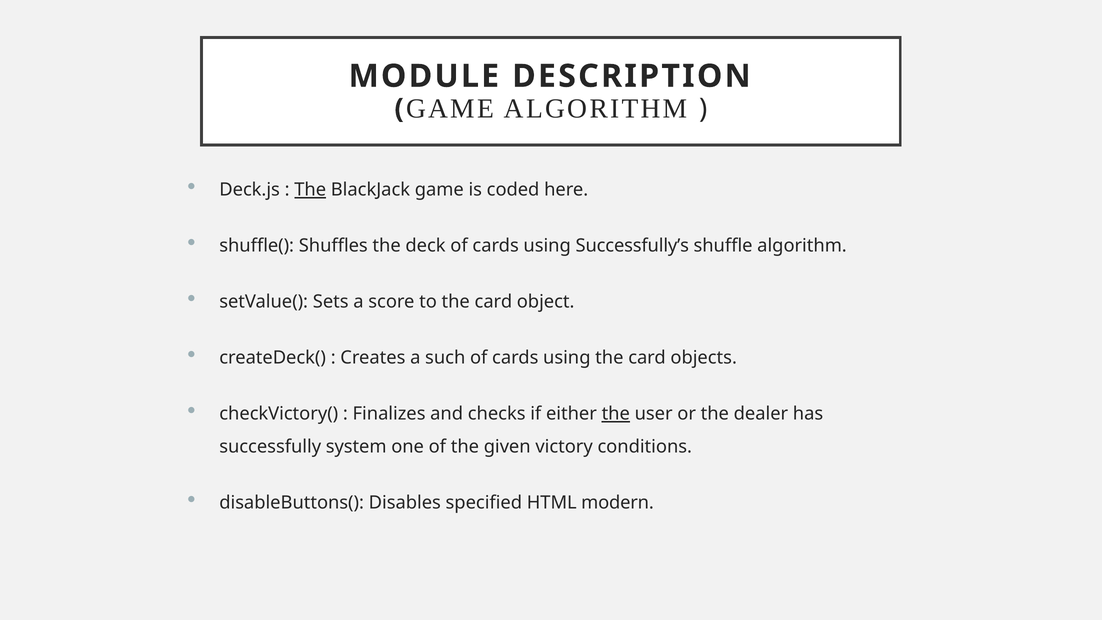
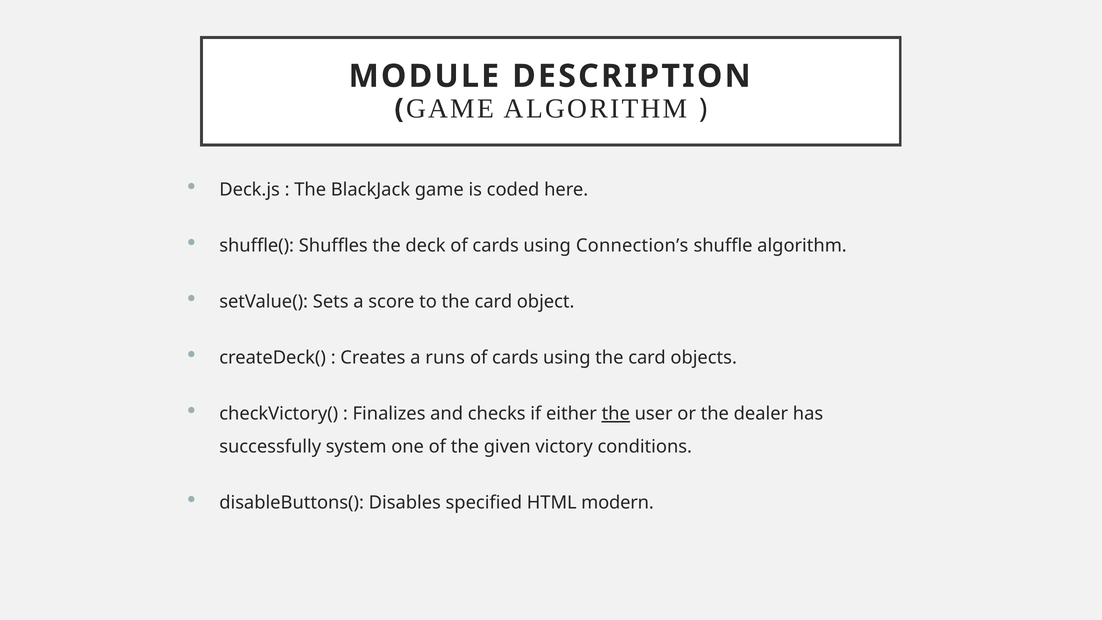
The at (310, 190) underline: present -> none
Successfully’s: Successfully’s -> Connection’s
such: such -> runs
